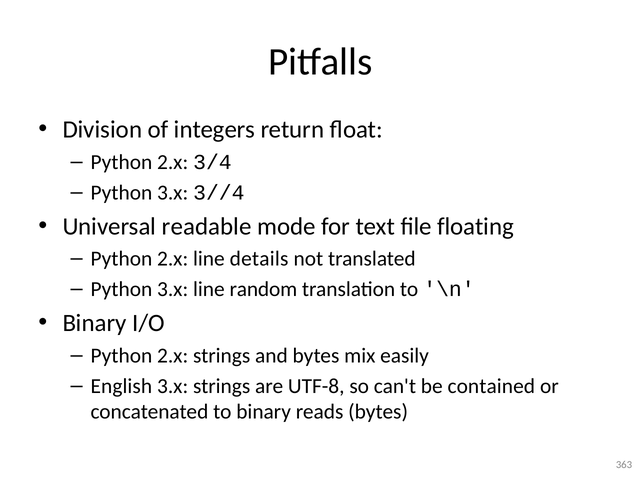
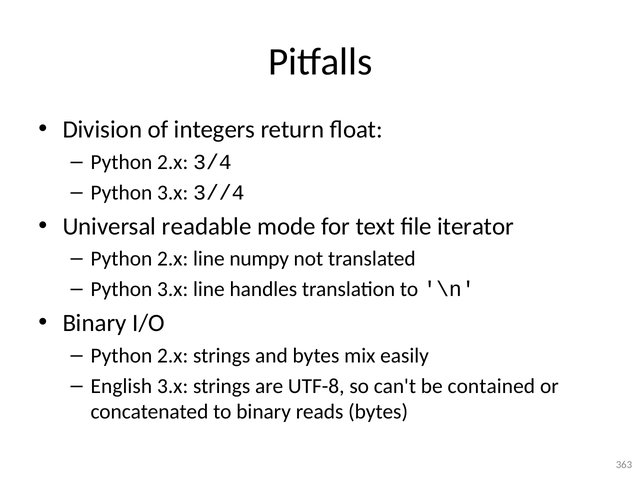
floating: floating -> iterator
details: details -> numpy
random: random -> handles
